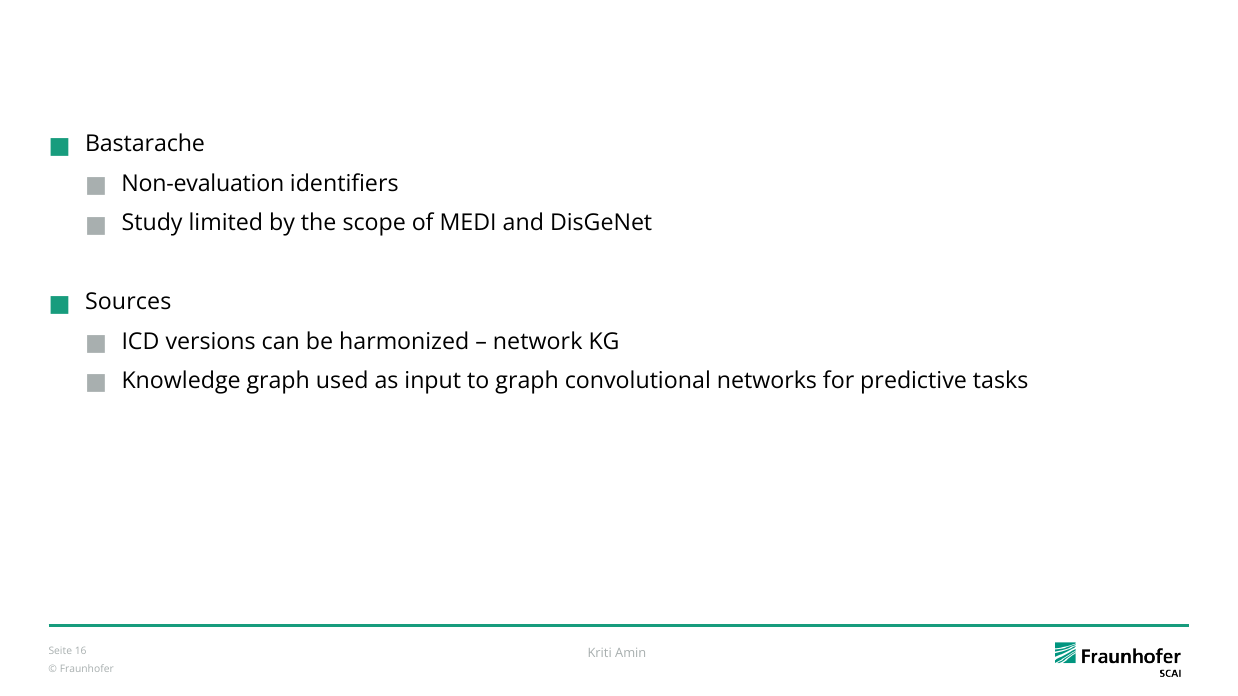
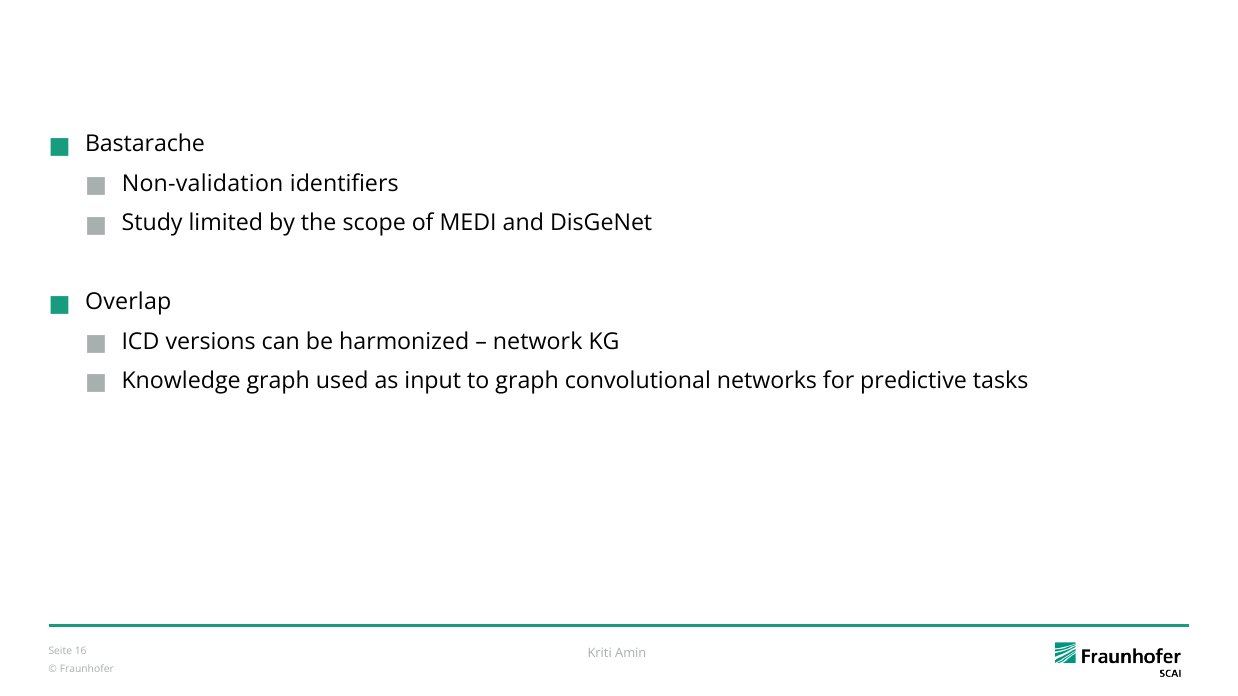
Non-evaluation: Non-evaluation -> Non-validation
Sources: Sources -> Overlap
